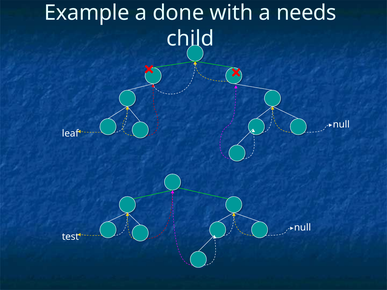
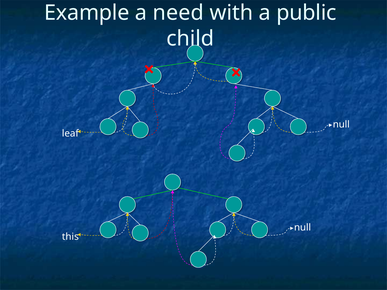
done: done -> need
needs: needs -> public
test: test -> this
